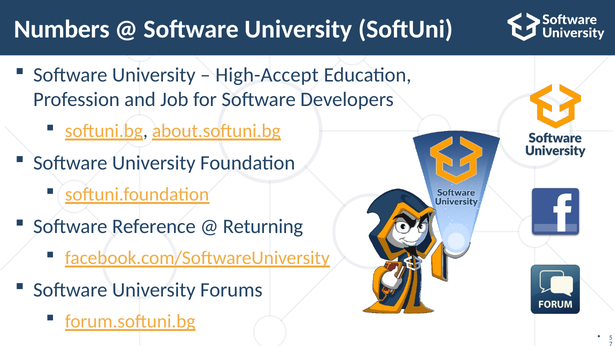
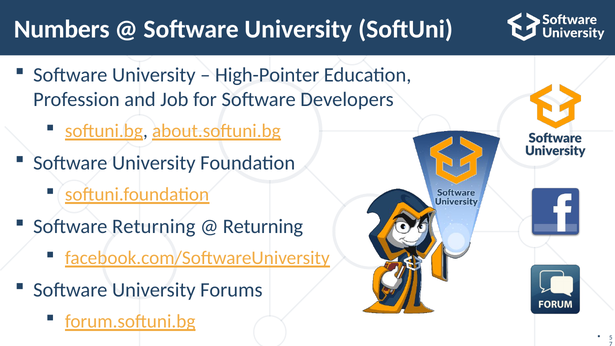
High-Accept: High-Accept -> High-Pointer
Software Reference: Reference -> Returning
